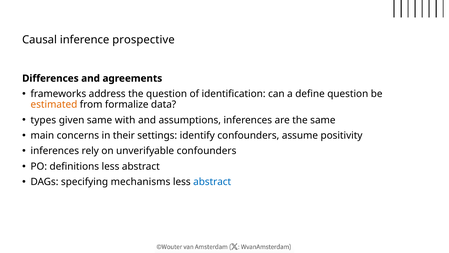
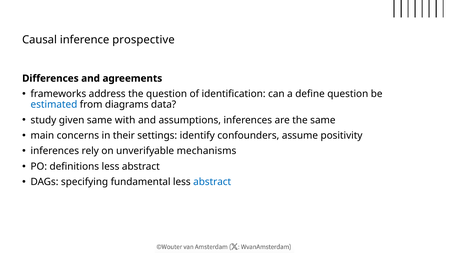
estimated colour: orange -> blue
formalize: formalize -> diagrams
types: types -> study
unverifyable confounders: confounders -> mechanisms
mechanisms: mechanisms -> fundamental
